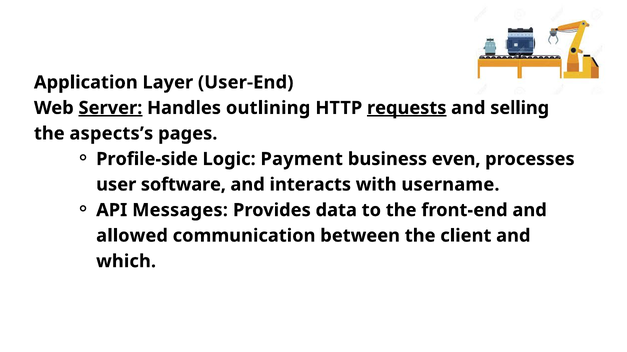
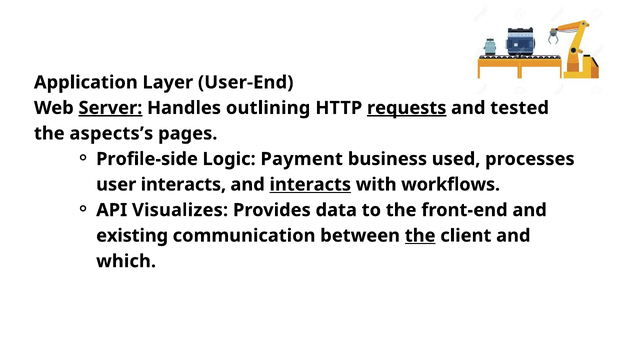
selling: selling -> tested
even: even -> used
user software: software -> interacts
interacts at (310, 185) underline: none -> present
username: username -> workflows
Messages: Messages -> Visualizes
allowed: allowed -> existing
the at (420, 236) underline: none -> present
